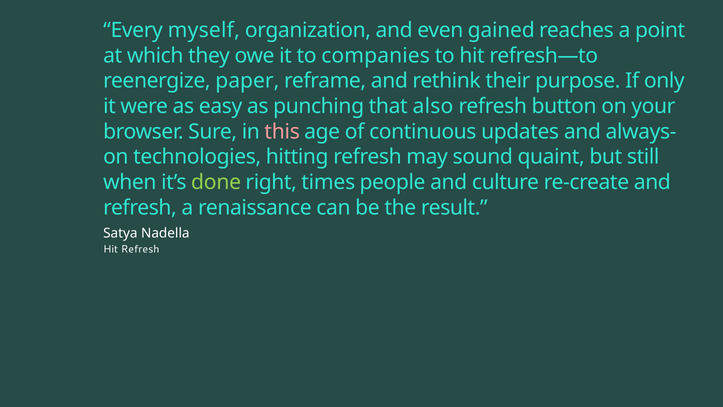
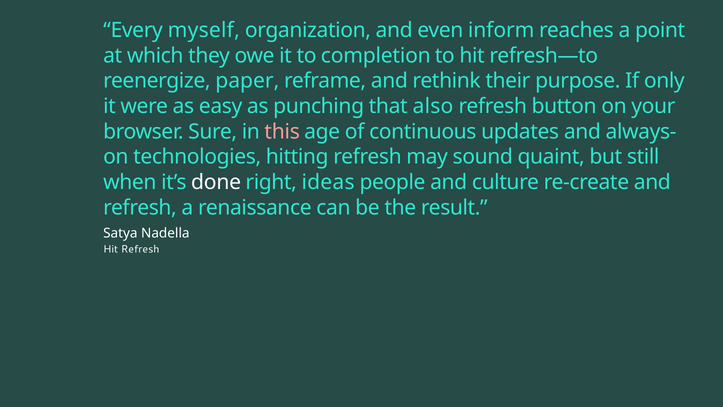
gained: gained -> inform
companies: companies -> completion
done colour: light green -> white
times: times -> ideas
